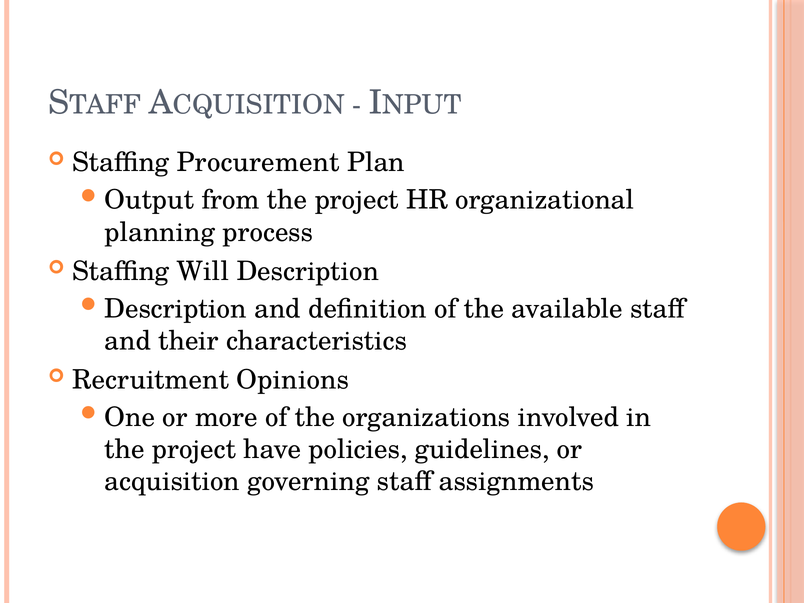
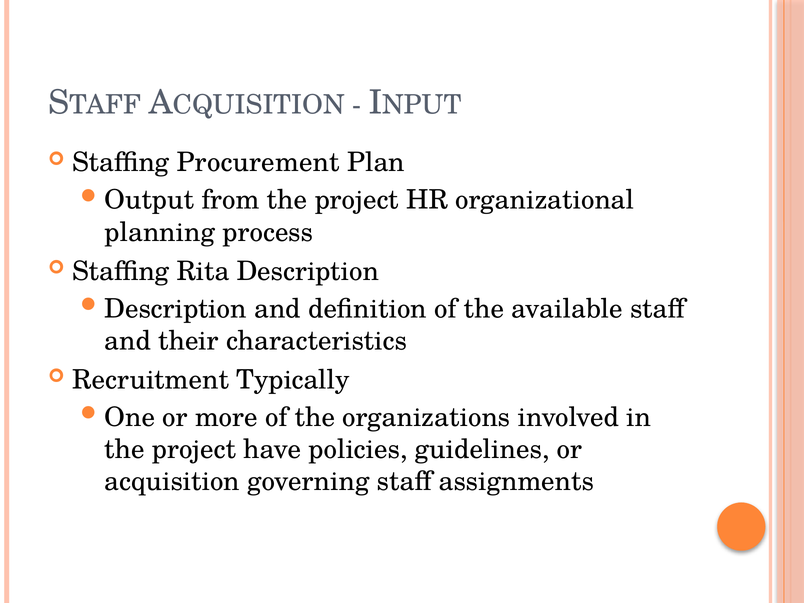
Will: Will -> Rita
Opinions: Opinions -> Typically
